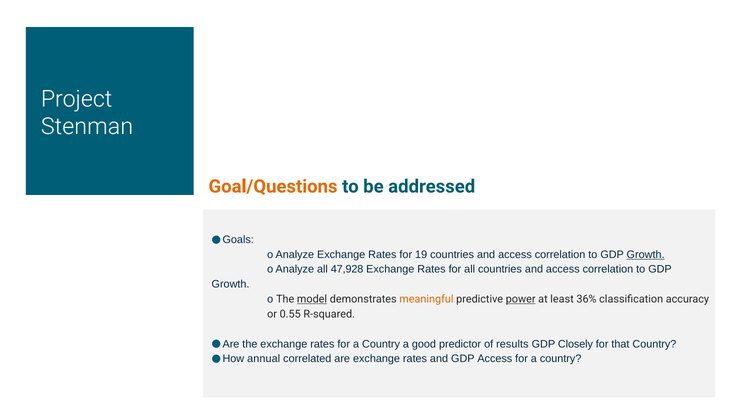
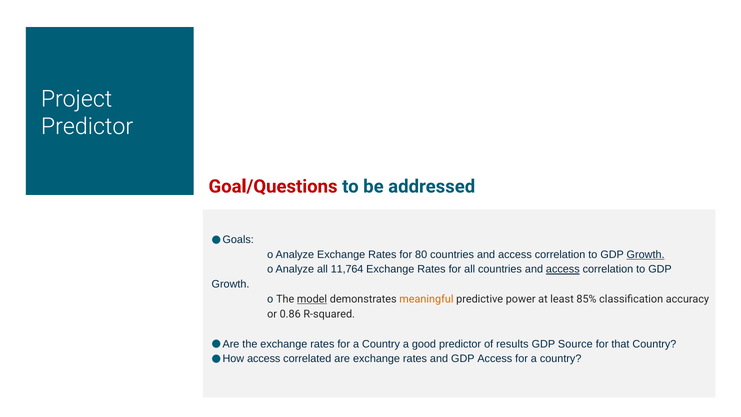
Stenman at (87, 127): Stenman -> Predictor
Goal/Questions colour: orange -> red
19: 19 -> 80
47,928: 47,928 -> 11,764
access at (563, 269) underline: none -> present
power underline: present -> none
36%: 36% -> 85%
0.55: 0.55 -> 0.86
Closely: Closely -> Source
annual at (264, 359): annual -> access
